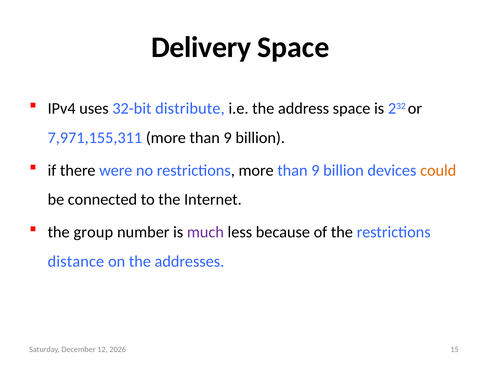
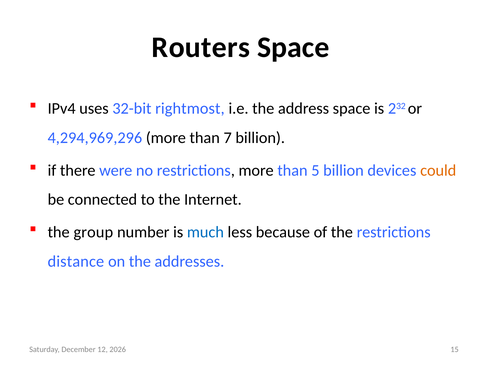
Delivery: Delivery -> Routers
distribute: distribute -> rightmost
7,971,155,311: 7,971,155,311 -> 4,294,969,296
9 at (228, 138): 9 -> 7
restrictions more than 9: 9 -> 5
much colour: purple -> blue
